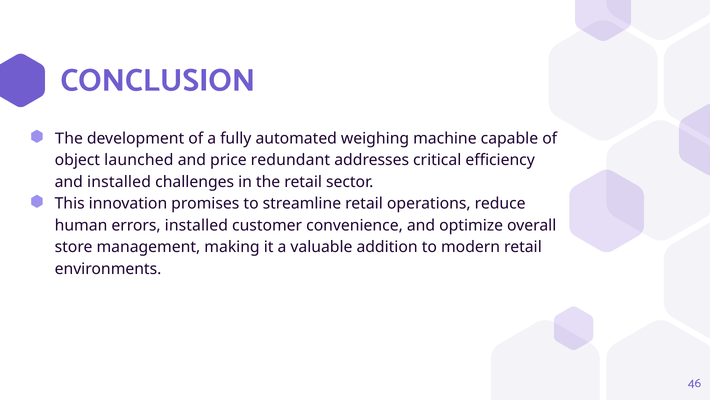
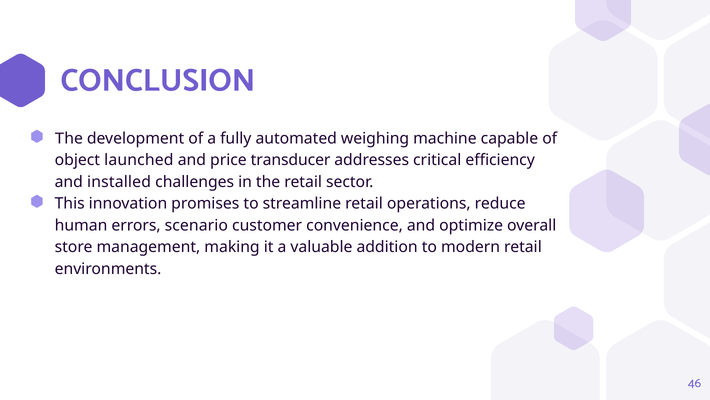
redundant: redundant -> transducer
errors installed: installed -> scenario
